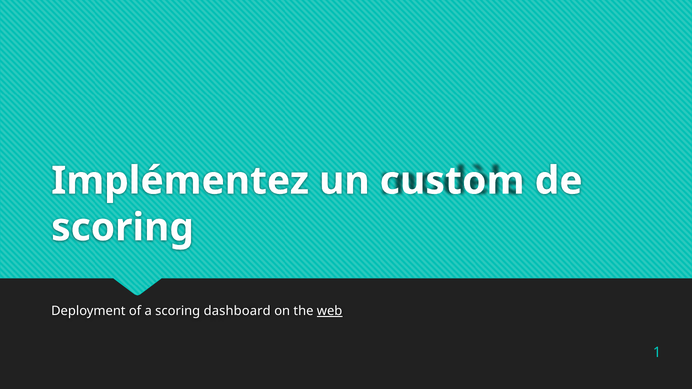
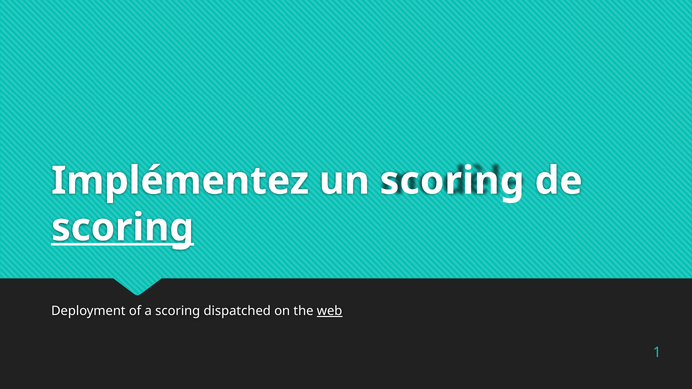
un custom: custom -> scoring
scoring at (123, 228) underline: none -> present
dashboard: dashboard -> dispatched
